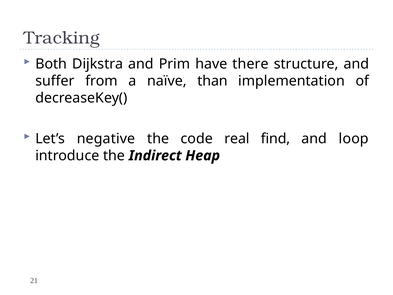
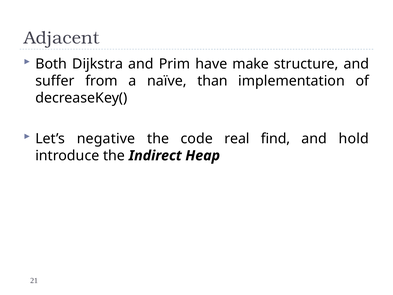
Tracking: Tracking -> Adjacent
there: there -> make
loop: loop -> hold
